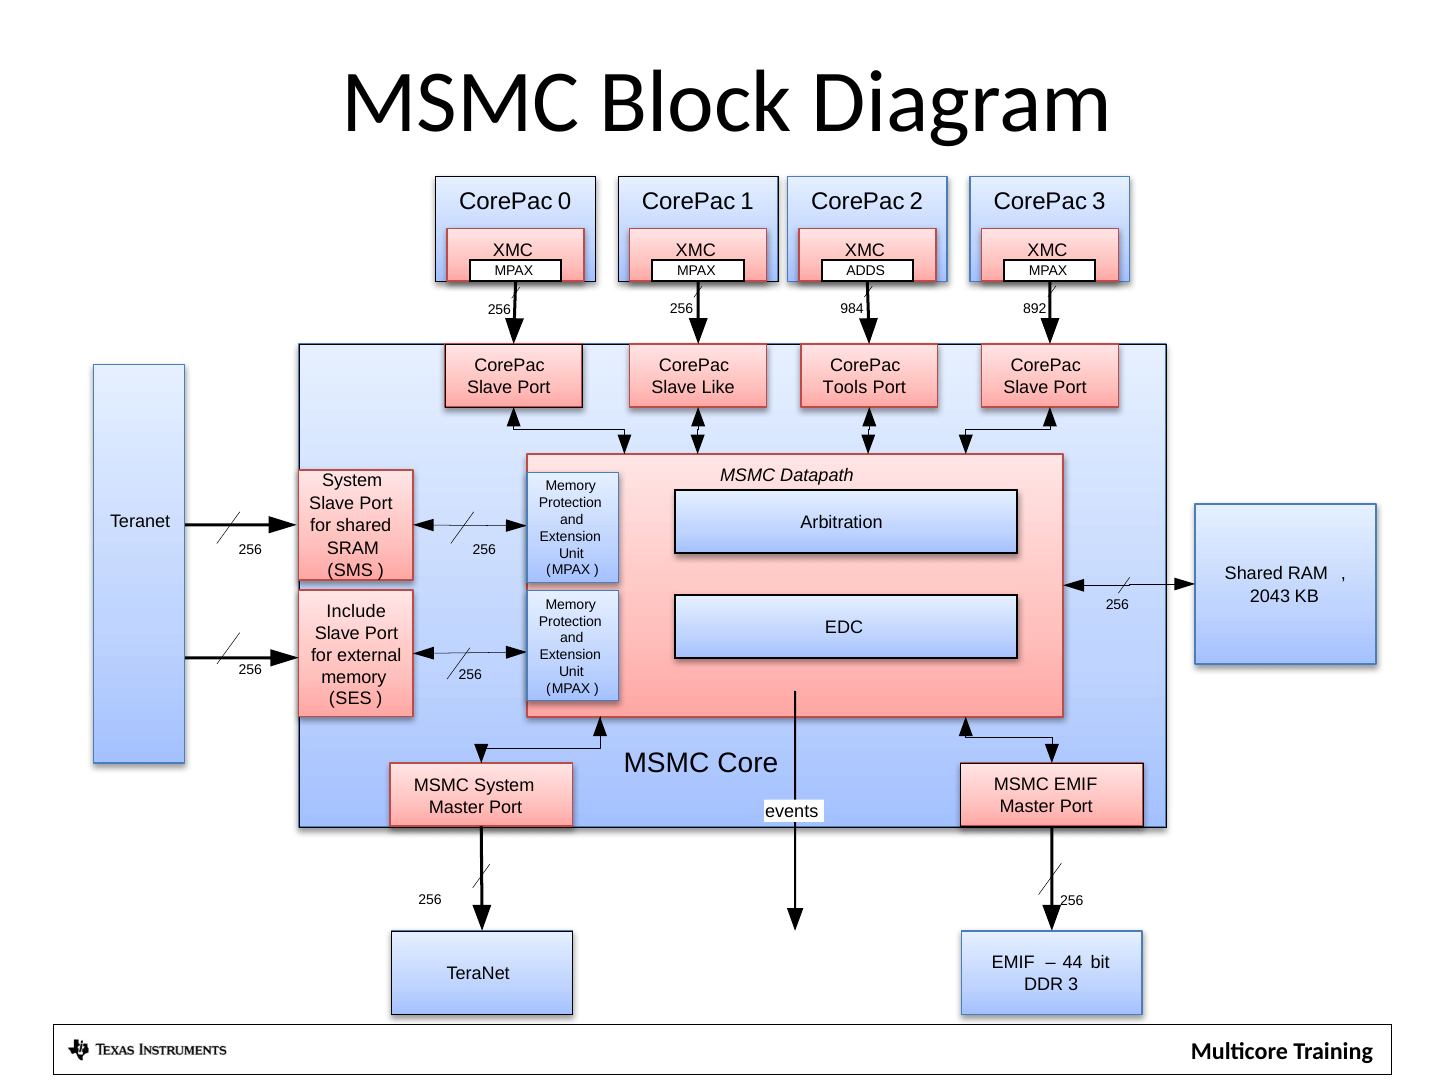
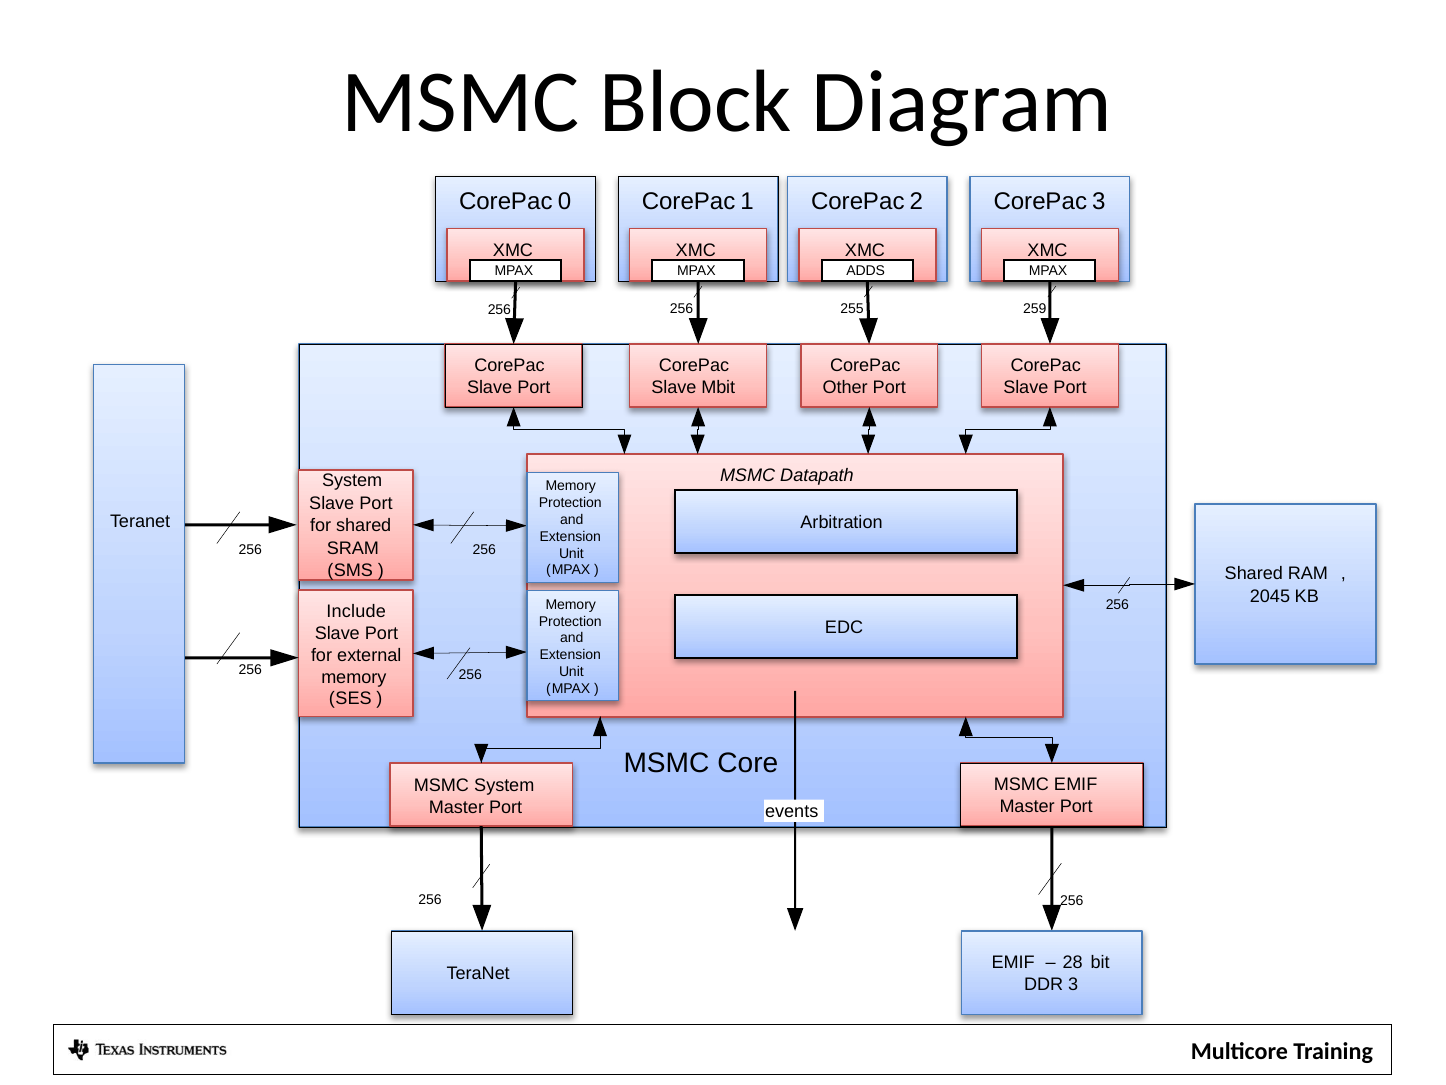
984: 984 -> 255
892: 892 -> 259
Like: Like -> Mbit
Tools: Tools -> Other
2043: 2043 -> 2045
44: 44 -> 28
